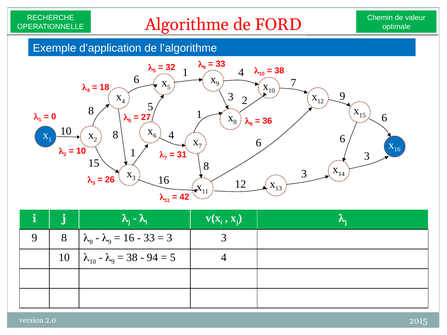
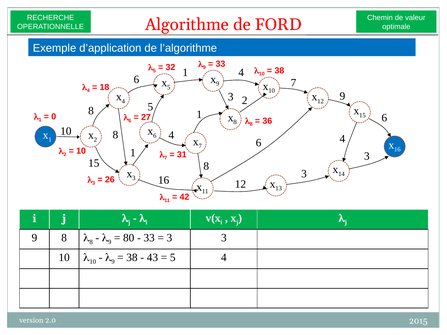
6 6: 6 -> 4
16 at (129, 238): 16 -> 80
94: 94 -> 43
